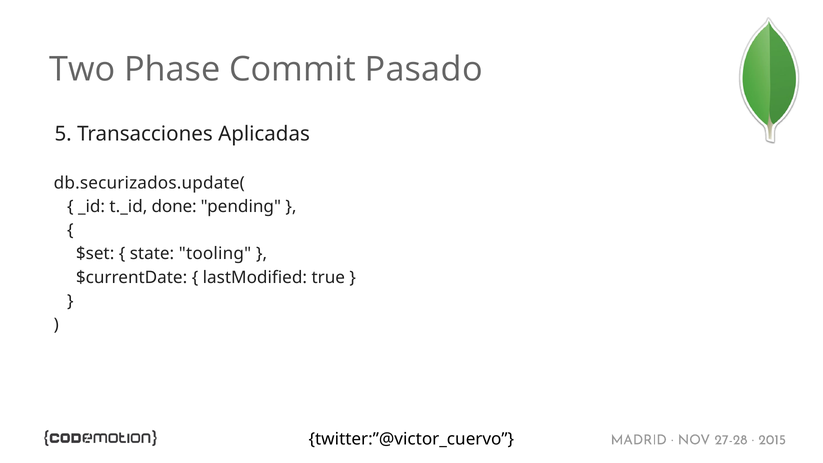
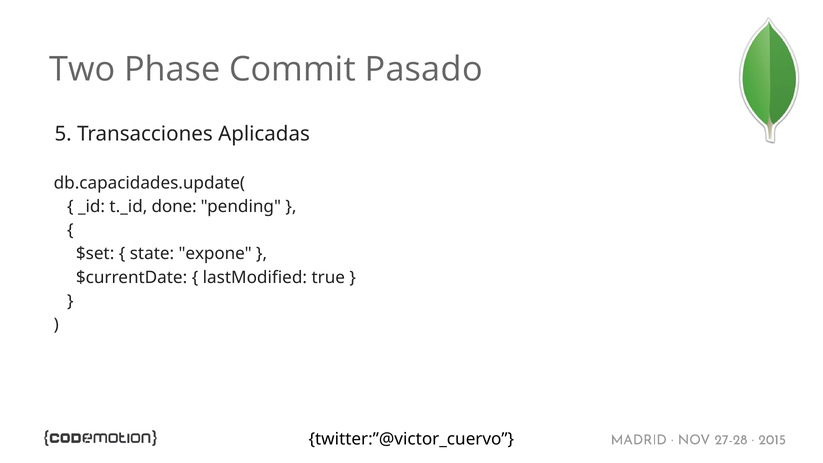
db.securizados.update(: db.securizados.update( -> db.capacidades.update(
tooling: tooling -> expone
